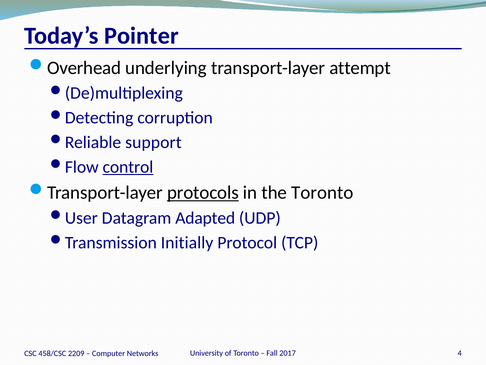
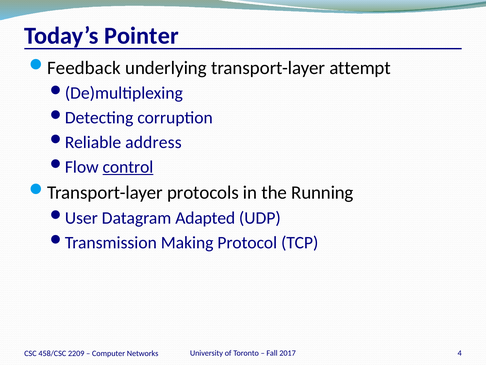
Overhead: Overhead -> Feedback
support: support -> address
protocols underline: present -> none
the Toronto: Toronto -> Running
Initially: Initially -> Making
